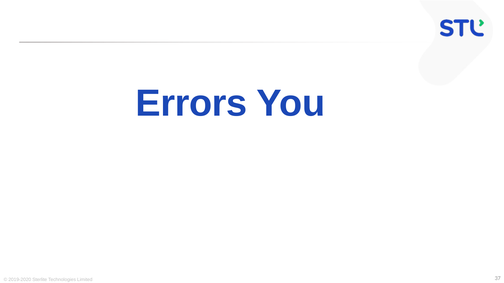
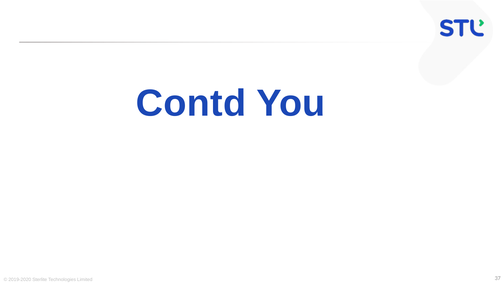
Errors: Errors -> Contd
